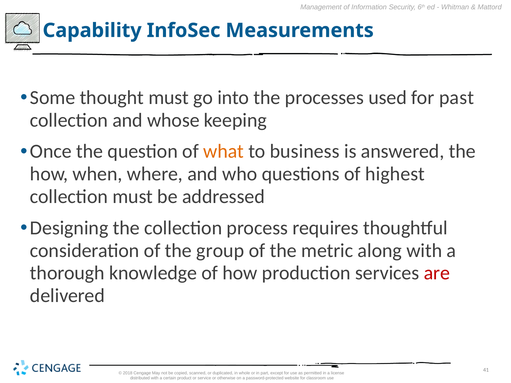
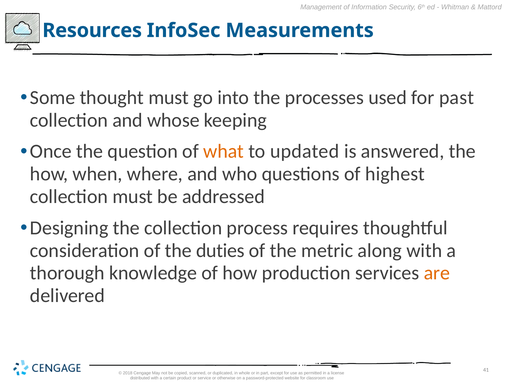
Capability: Capability -> Resources
business: business -> updated
group: group -> duties
are colour: red -> orange
